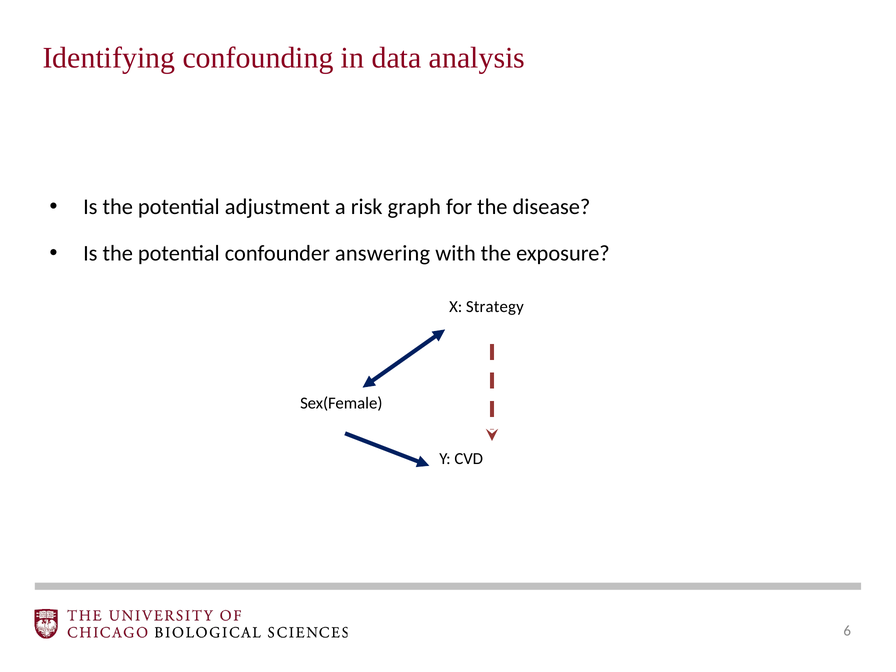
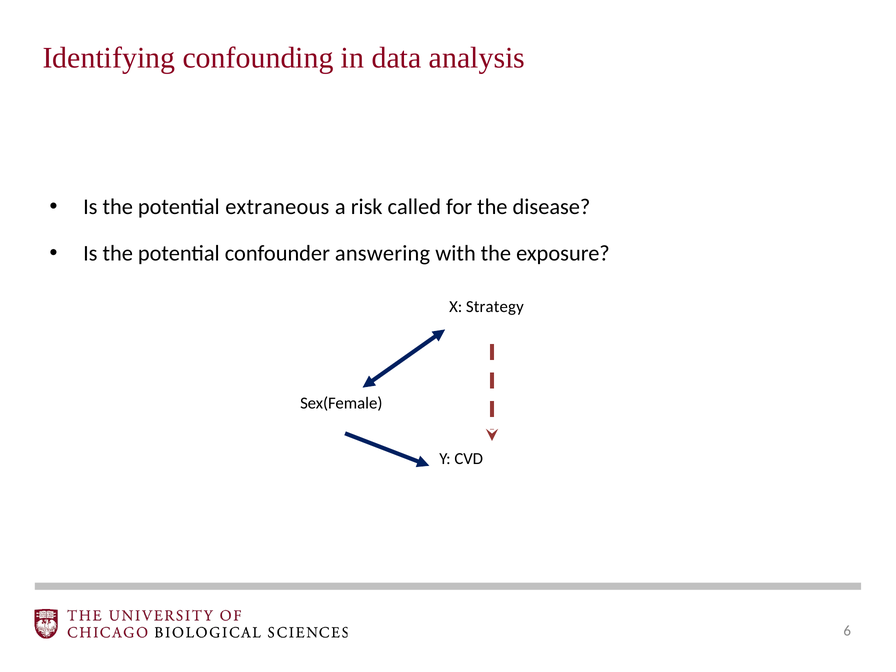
adjustment: adjustment -> extraneous
graph: graph -> called
